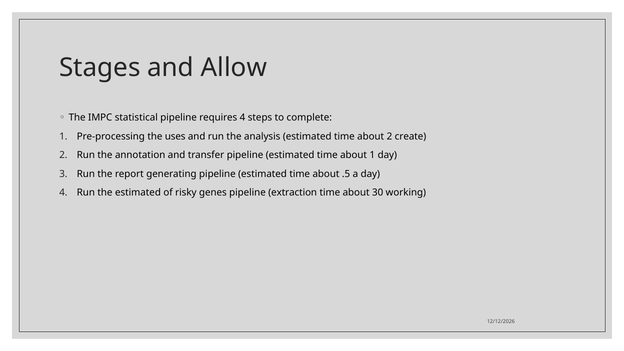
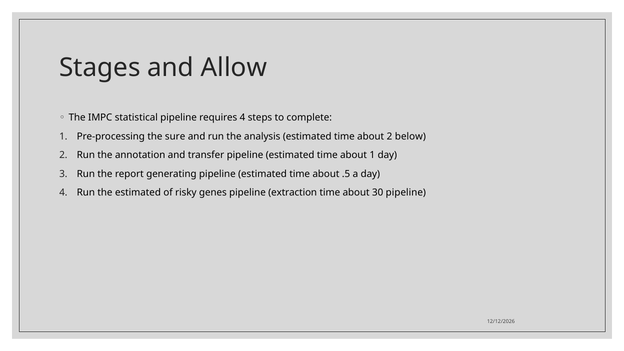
uses: uses -> sure
create: create -> below
30 working: working -> pipeline
